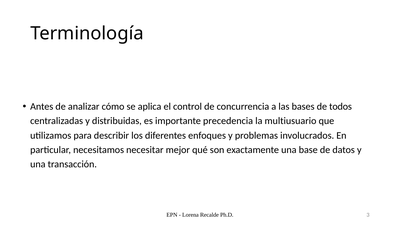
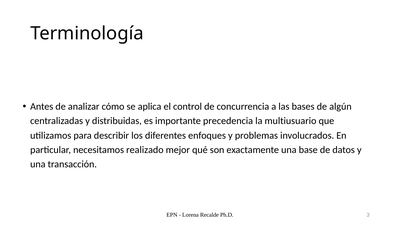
todos: todos -> algún
necesitar: necesitar -> realizado
